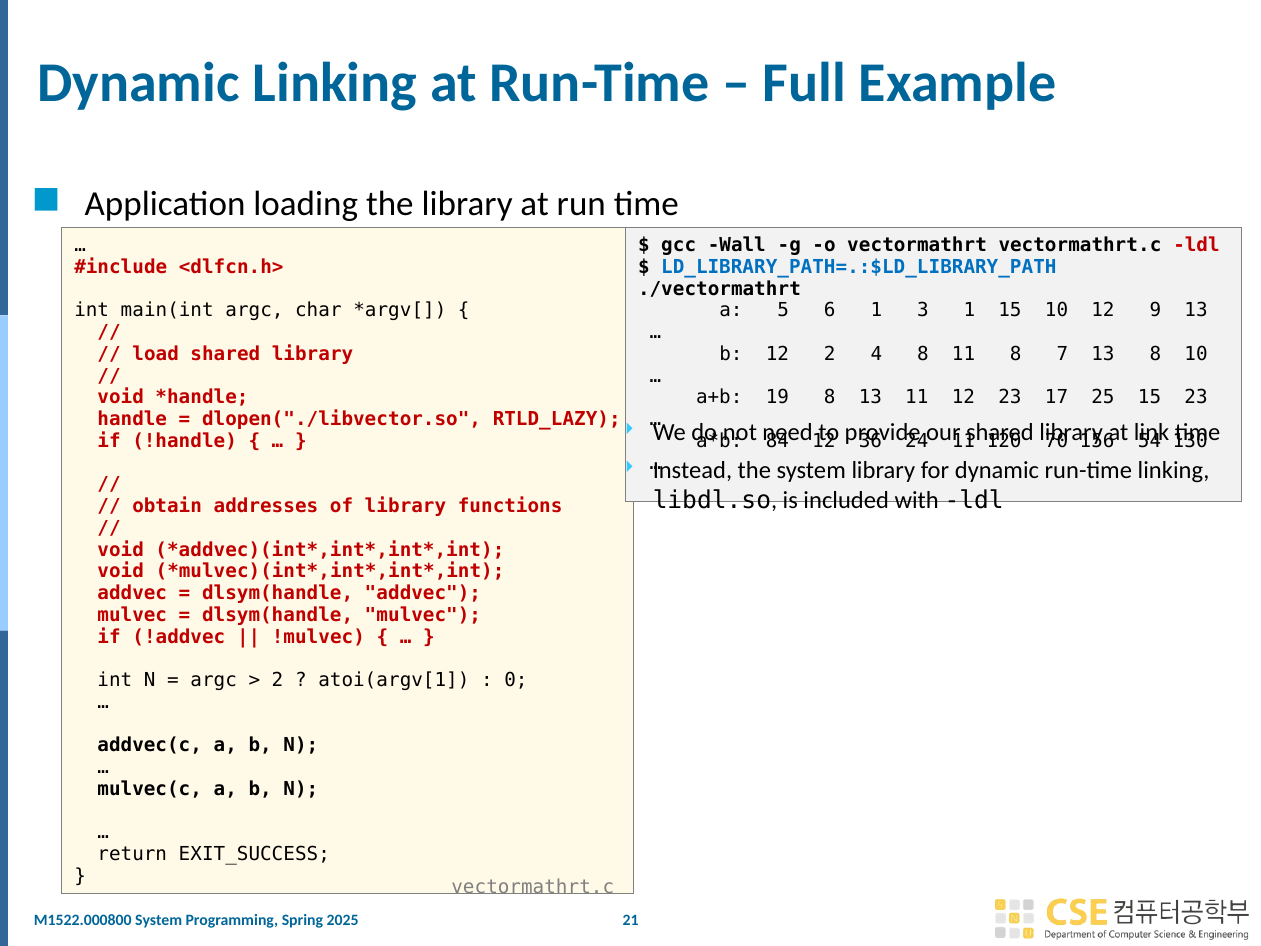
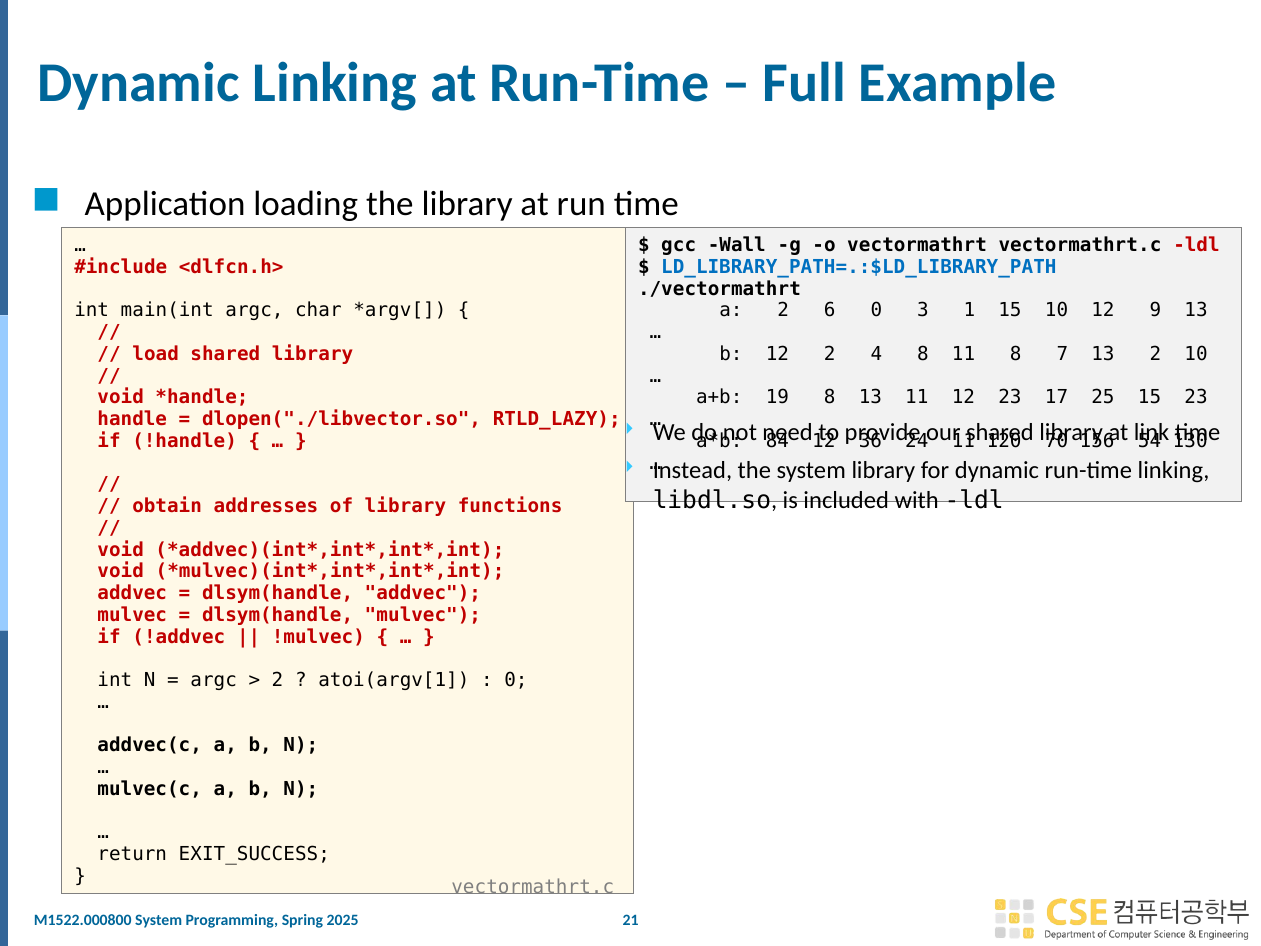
a 5: 5 -> 2
6 1: 1 -> 0
13 8: 8 -> 2
